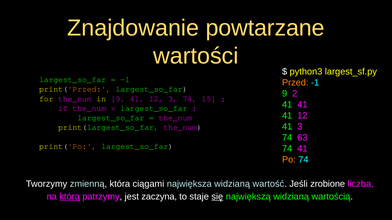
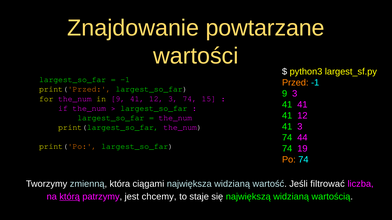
9 2: 2 -> 3
63: 63 -> 44
74 41: 41 -> 19
zrobione: zrobione -> filtrować
zaczyna: zaczyna -> chcemy
się underline: present -> none
